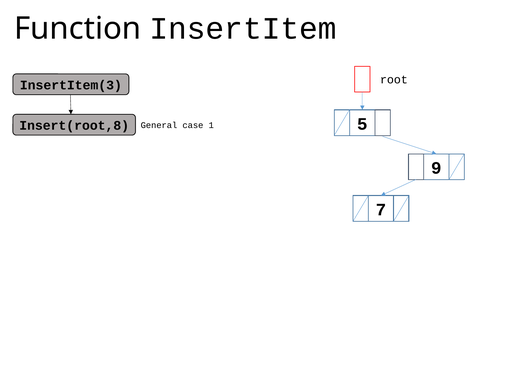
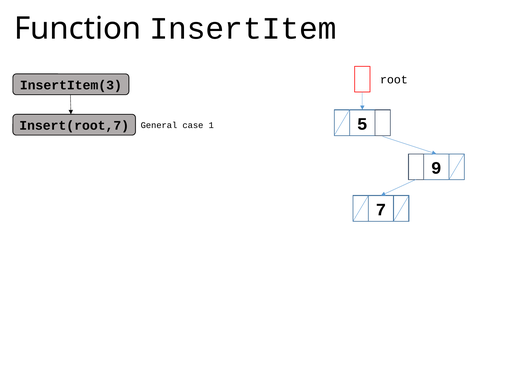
Insert(root,8: Insert(root,8 -> Insert(root,7
